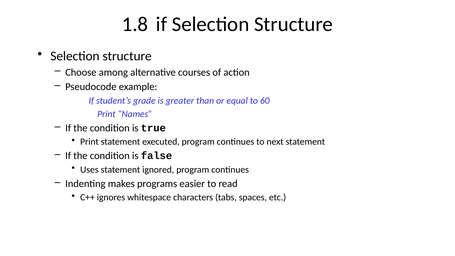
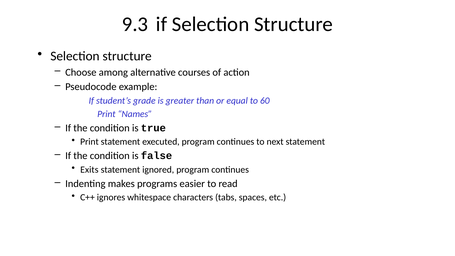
1.8: 1.8 -> 9.3
Uses: Uses -> Exits
